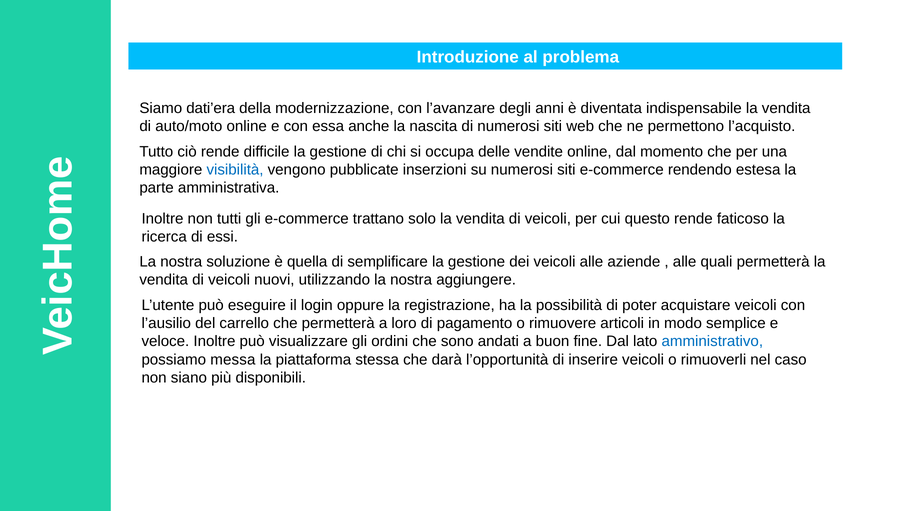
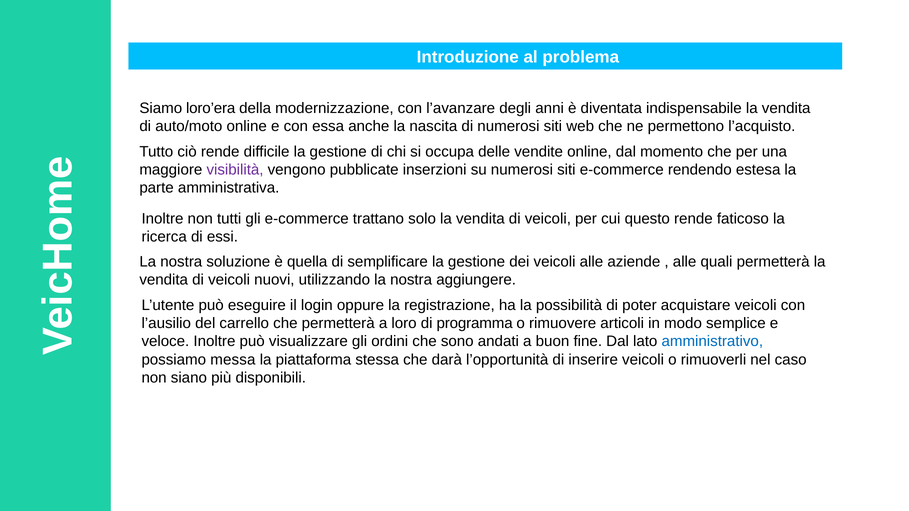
dati’era: dati’era -> loro’era
visibilità colour: blue -> purple
pagamento: pagamento -> programma
